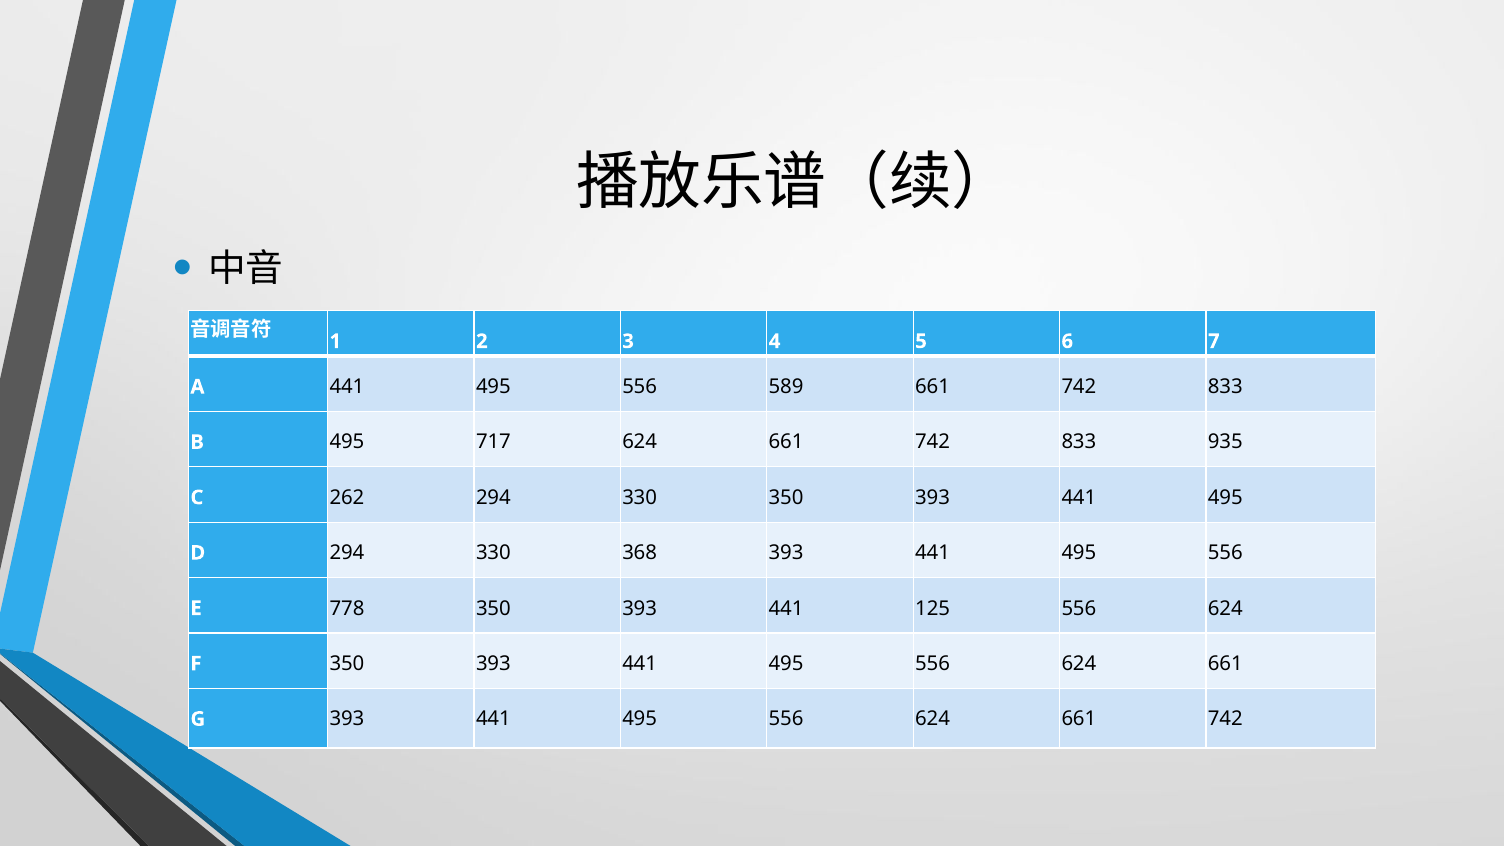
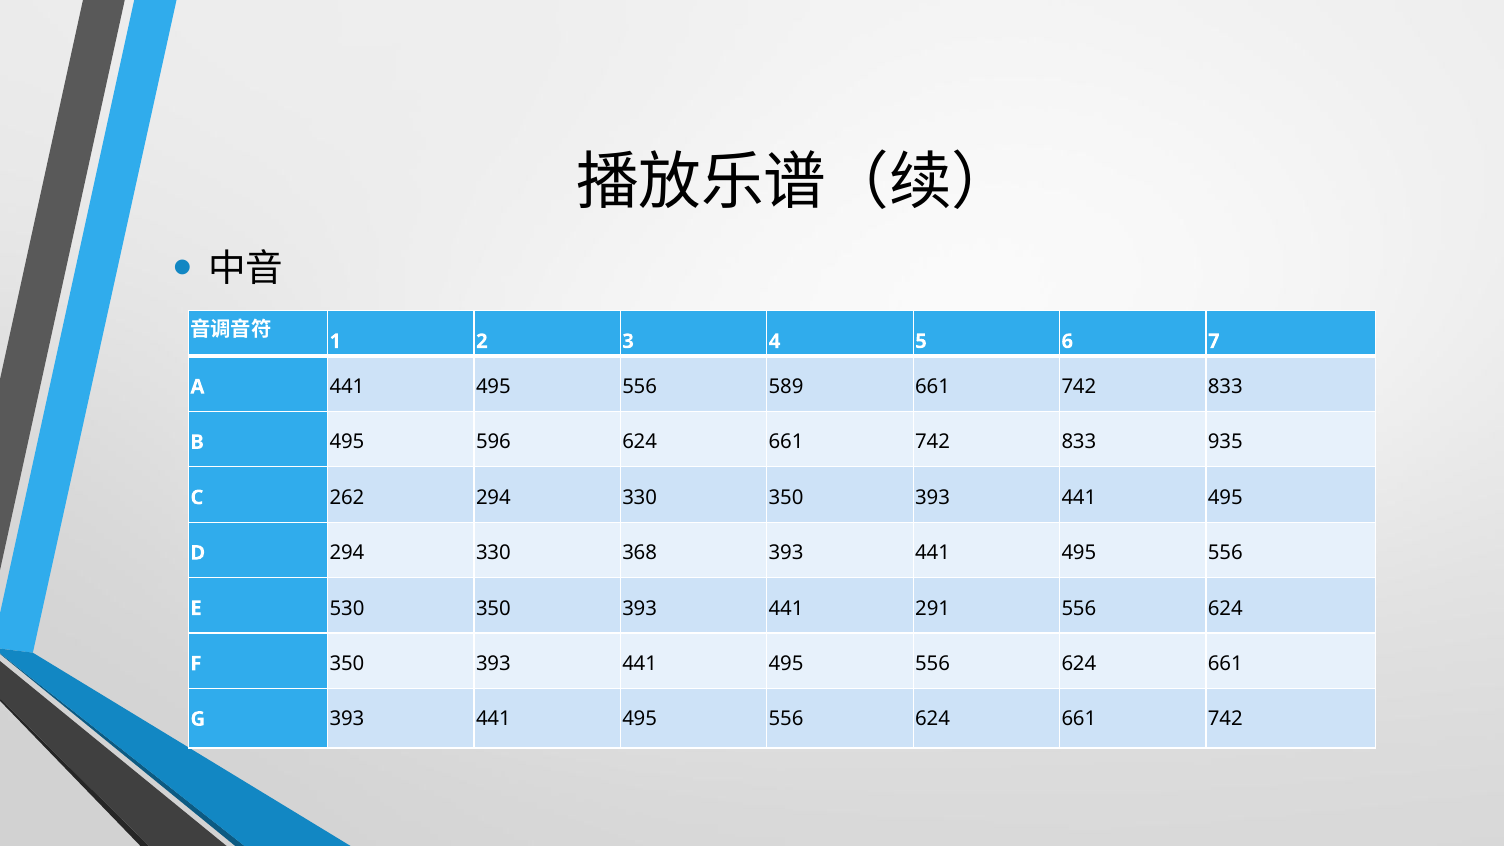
717: 717 -> 596
778: 778 -> 530
125: 125 -> 291
